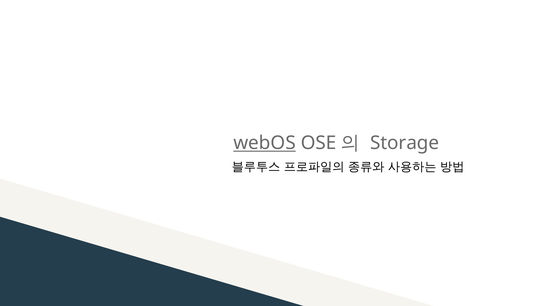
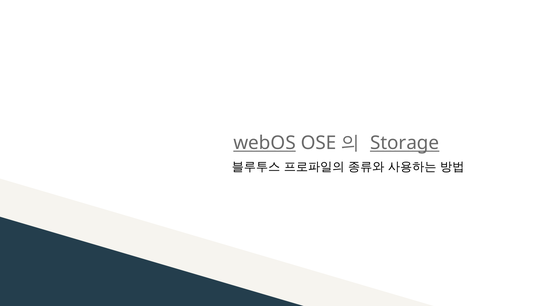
Storage underline: none -> present
